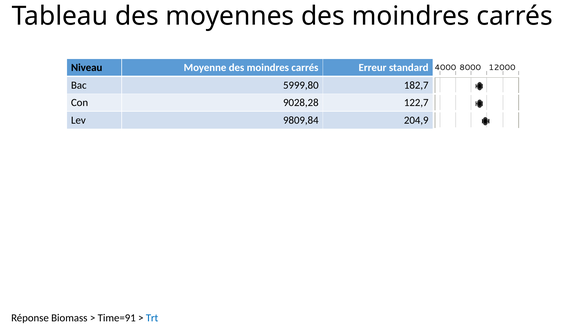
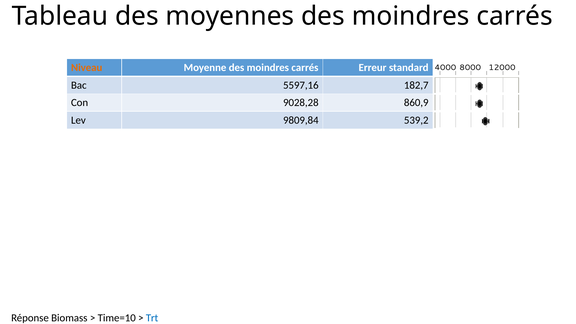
Niveau colour: black -> orange
5999,80: 5999,80 -> 5597,16
122,7: 122,7 -> 860,9
204,9: 204,9 -> 539,2
Time=91: Time=91 -> Time=10
